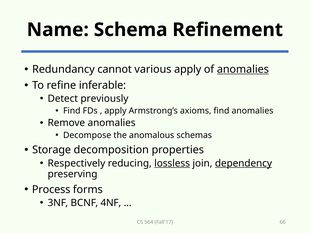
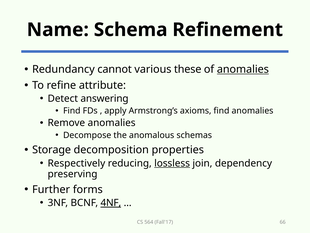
various apply: apply -> these
inferable: inferable -> attribute
previously: previously -> answering
dependency underline: present -> none
Process: Process -> Further
4NF underline: none -> present
